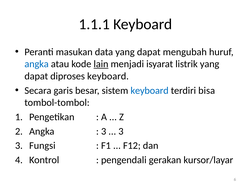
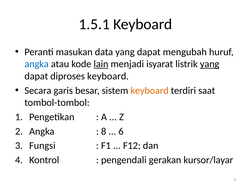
1.1.1: 1.1.1 -> 1.5.1
yang at (210, 64) underline: none -> present
keyboard at (150, 91) colour: blue -> orange
bisa: bisa -> saat
3 at (104, 131): 3 -> 8
3 at (121, 131): 3 -> 6
